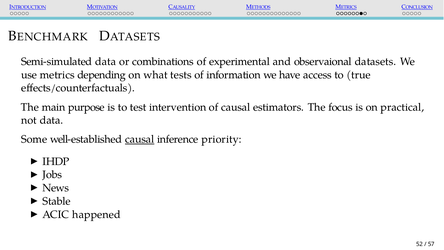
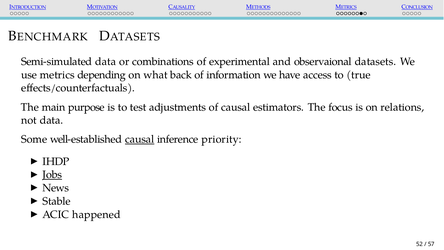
tests: tests -> back
intervention: intervention -> adjustments
practical: practical -> relations
Jobs underline: none -> present
